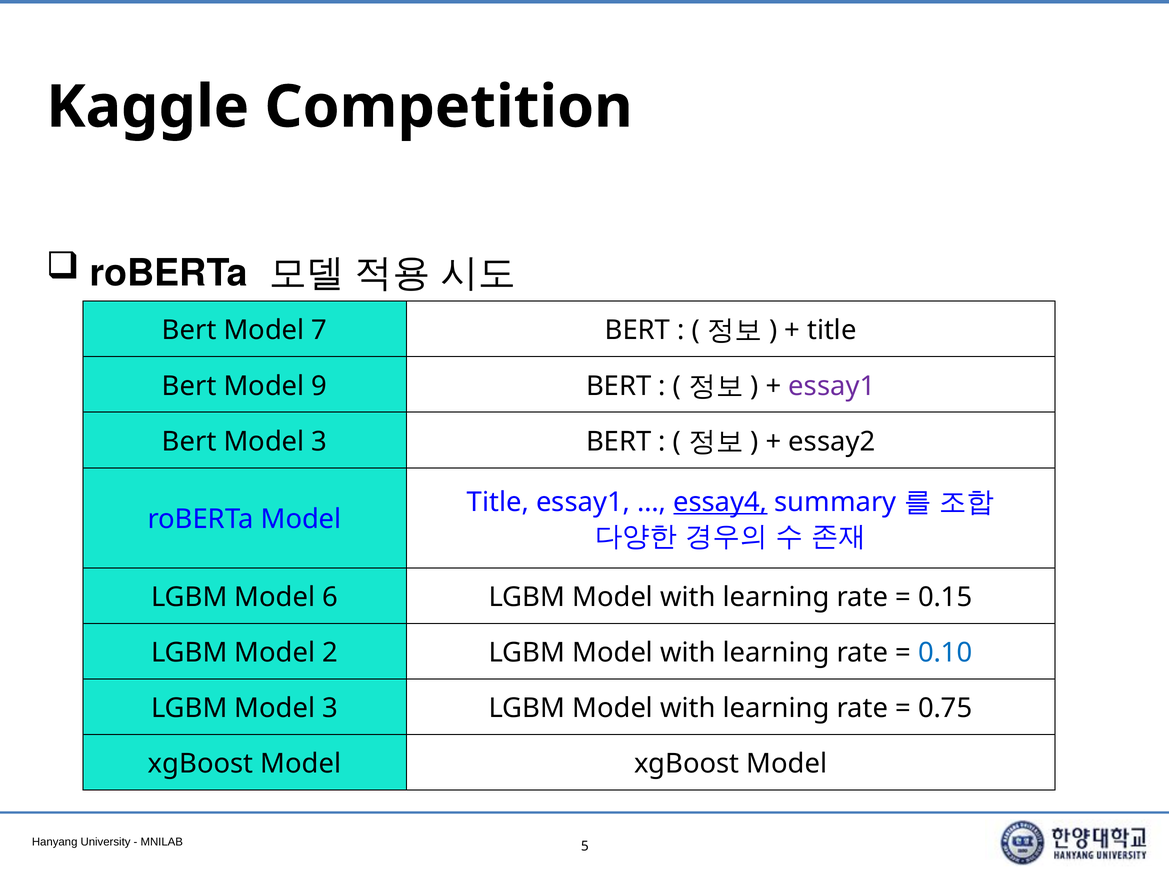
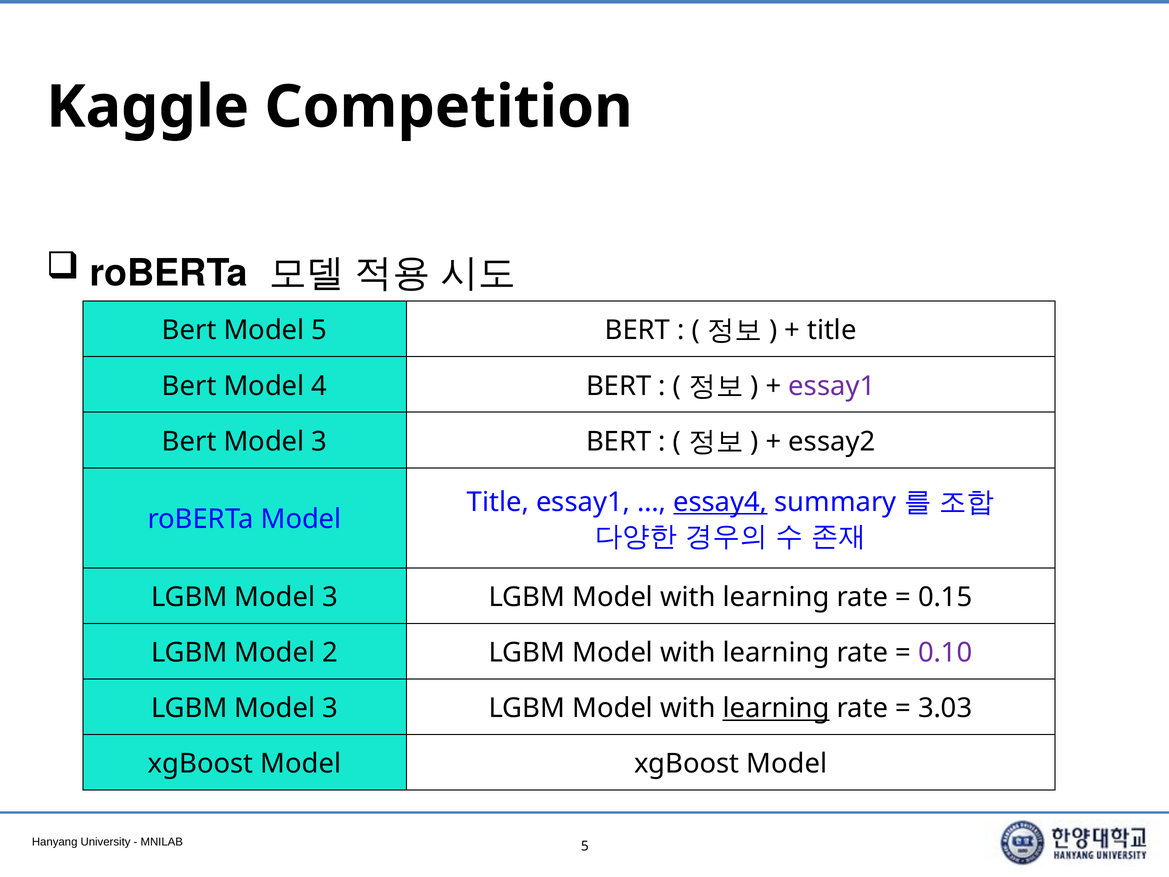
Model 7: 7 -> 5
9: 9 -> 4
6 at (330, 597): 6 -> 3
0.10 colour: blue -> purple
learning at (776, 708) underline: none -> present
0.75: 0.75 -> 3.03
